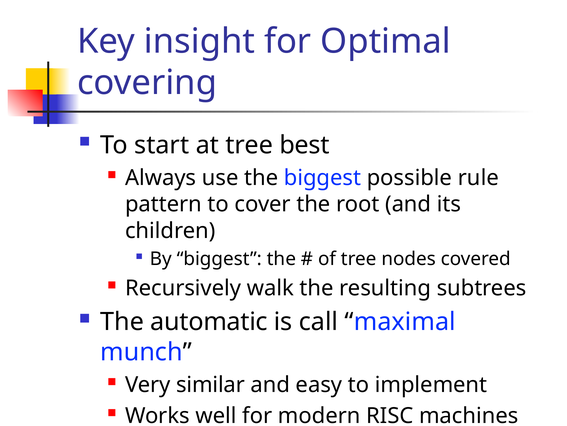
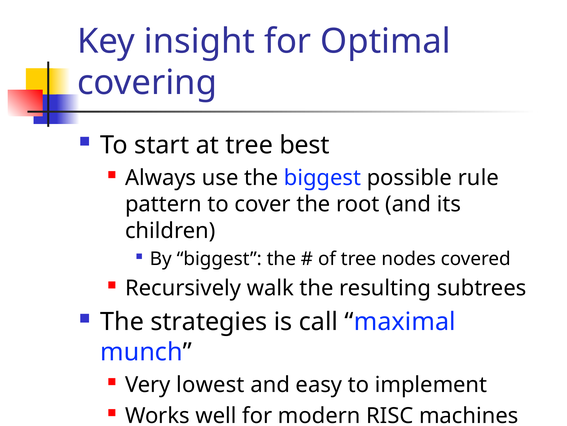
automatic: automatic -> strategies
similar: similar -> lowest
